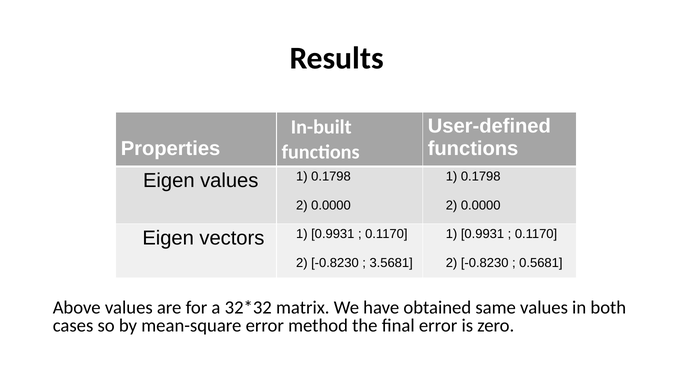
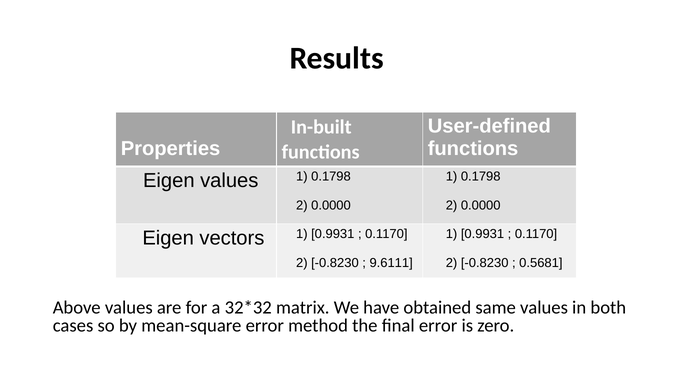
3.5681: 3.5681 -> 9.6111
